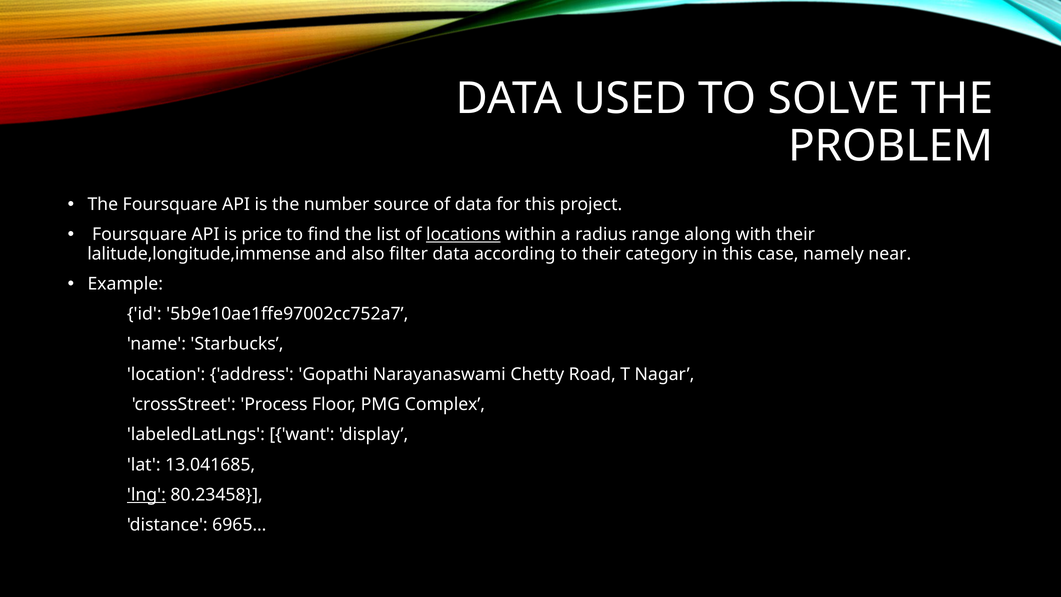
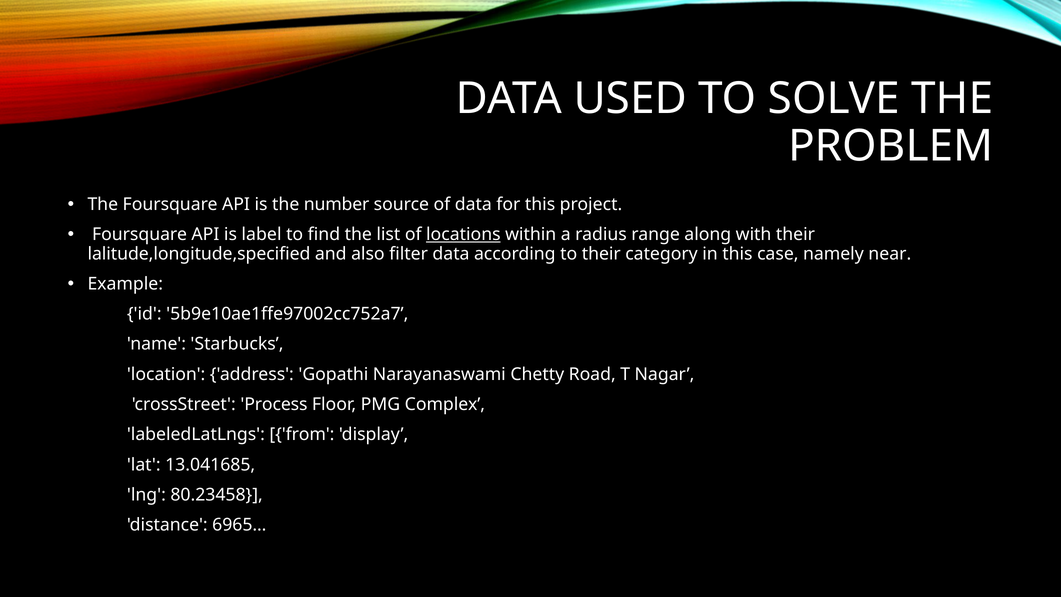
price: price -> label
lalitude,longitude,immense: lalitude,longitude,immense -> lalitude,longitude,specified
want: want -> from
lng underline: present -> none
